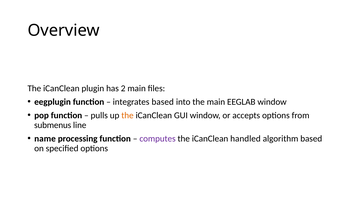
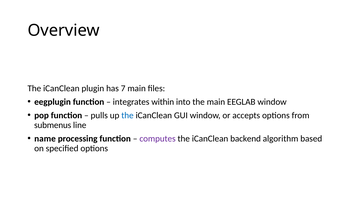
2: 2 -> 7
integrates based: based -> within
the at (127, 115) colour: orange -> blue
handled: handled -> backend
